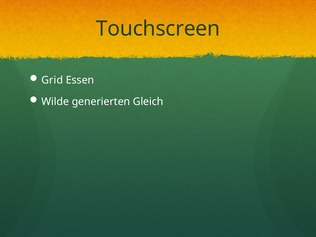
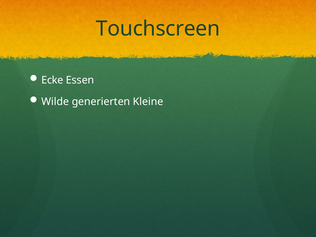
Grid: Grid -> Ecke
Gleich: Gleich -> Kleine
